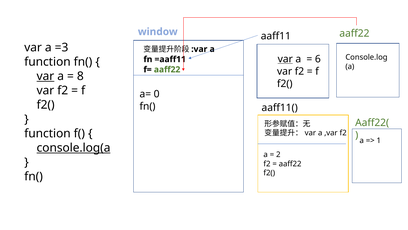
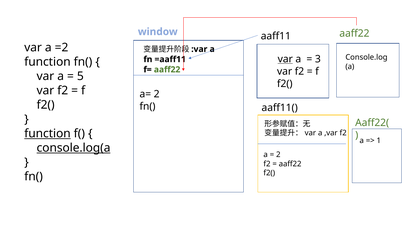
=3: =3 -> =2
6: 6 -> 3
var at (45, 76) underline: present -> none
8: 8 -> 5
a= 0: 0 -> 2
function at (47, 133) underline: none -> present
